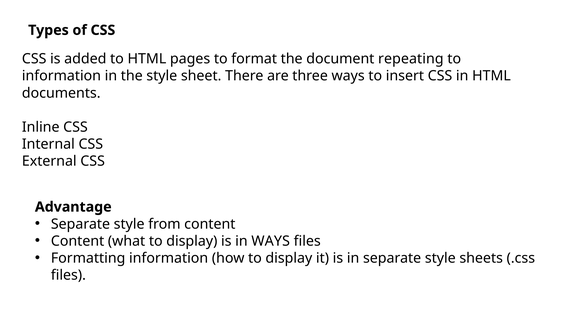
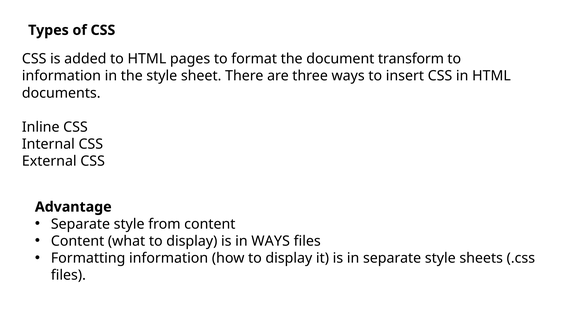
repeating: repeating -> transform
